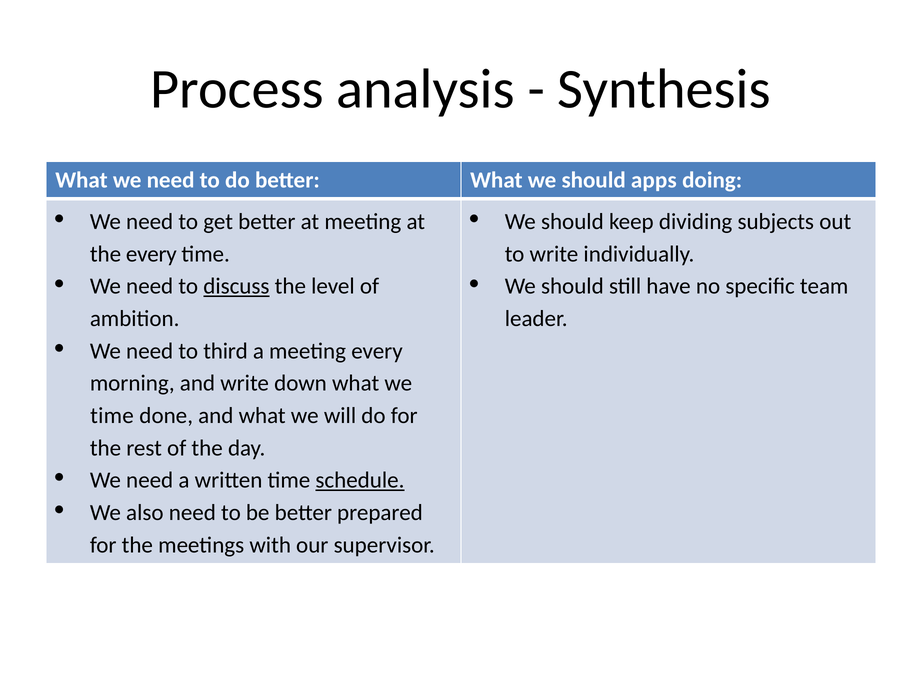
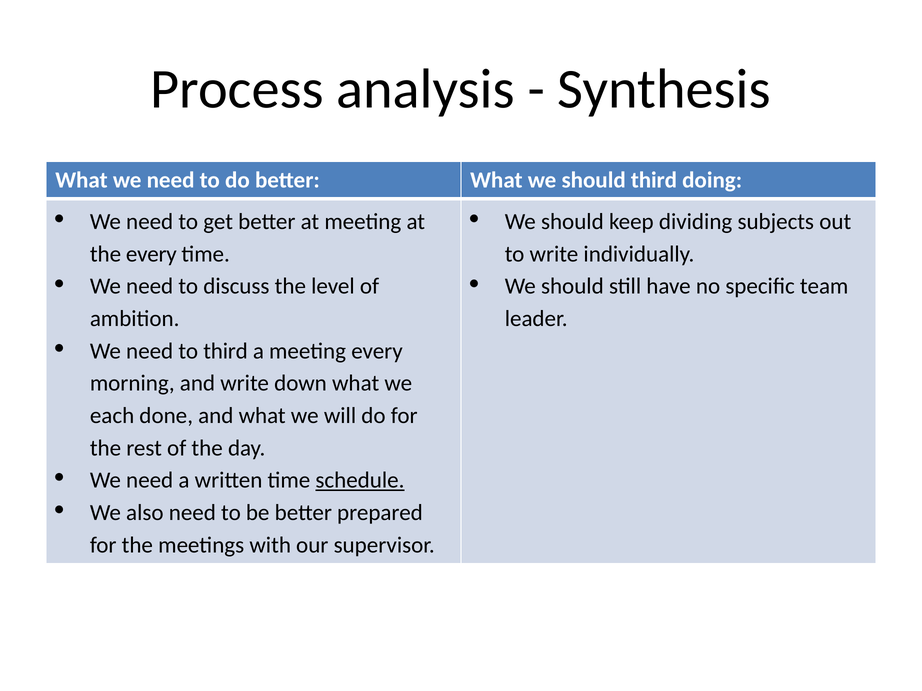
should apps: apps -> third
discuss underline: present -> none
time at (112, 416): time -> each
